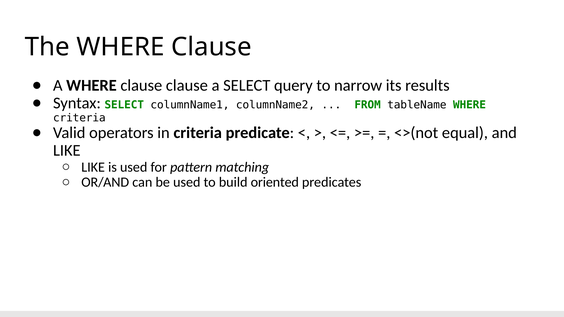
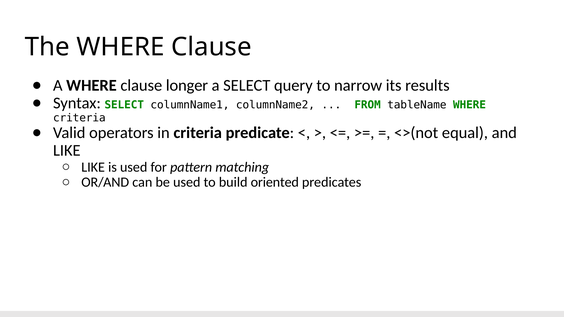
clause clause: clause -> longer
